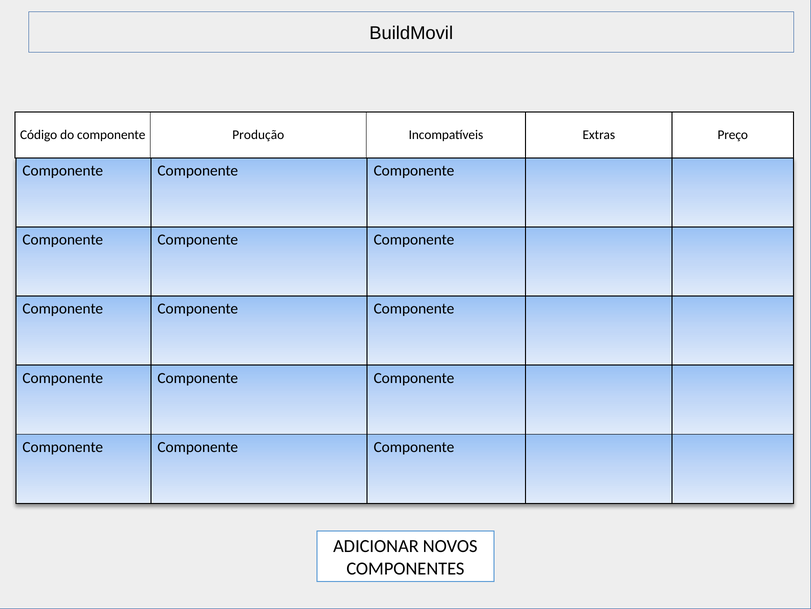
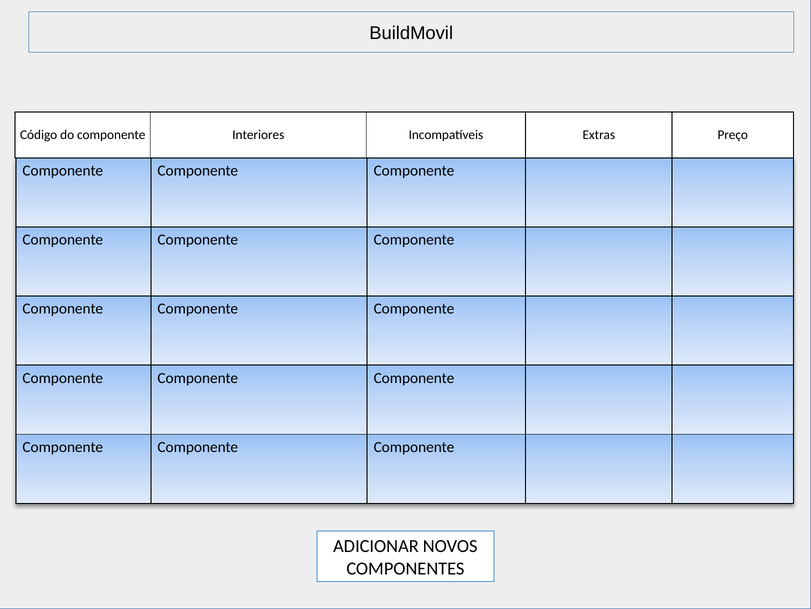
Produção: Produção -> Interiores
